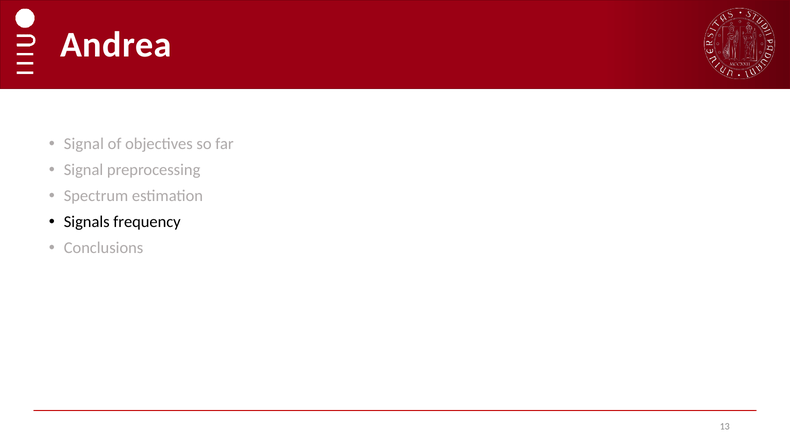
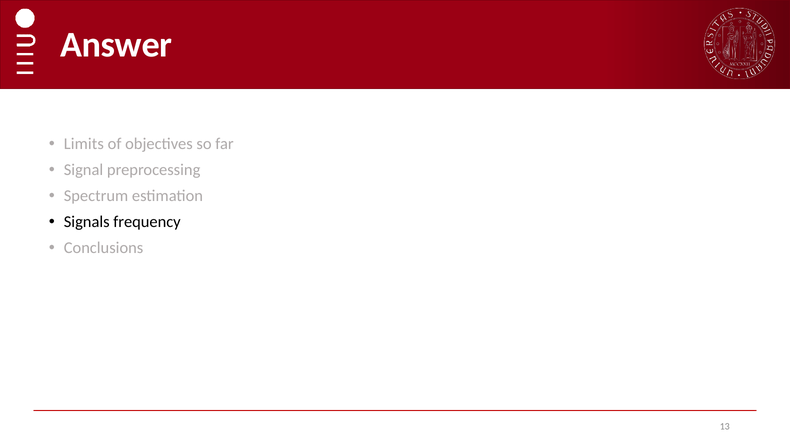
Andrea: Andrea -> Answer
Signal at (84, 144): Signal -> Limits
